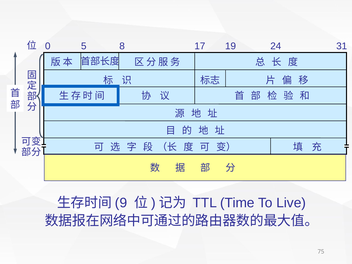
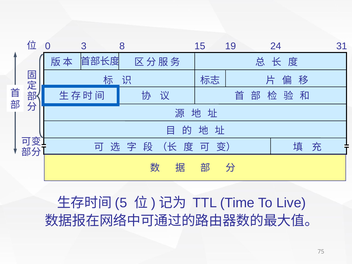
5: 5 -> 3
17: 17 -> 15
9: 9 -> 5
